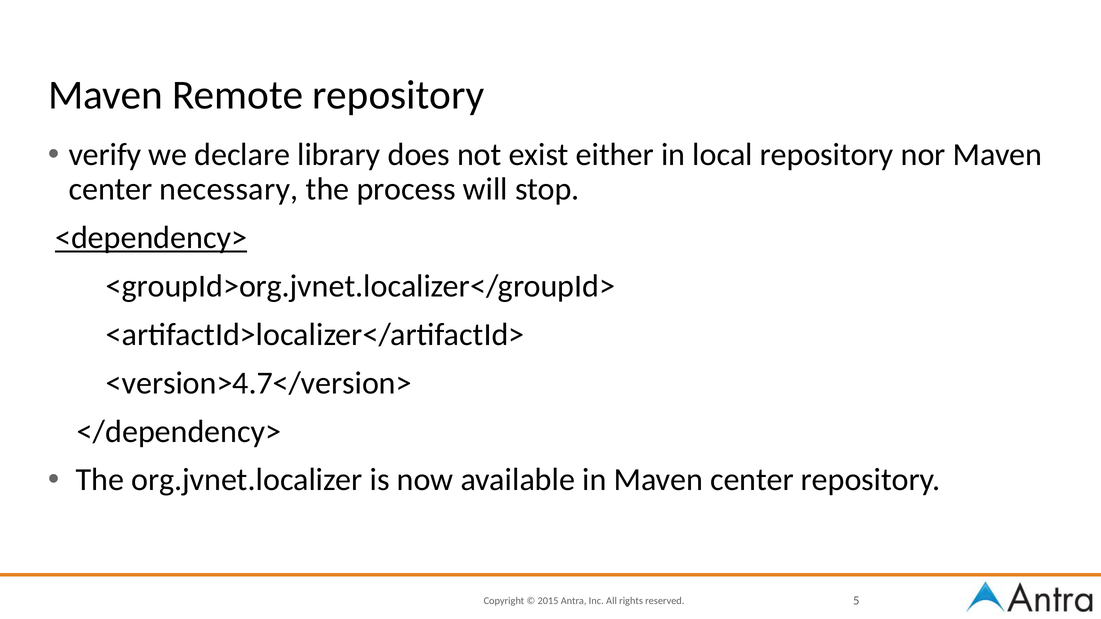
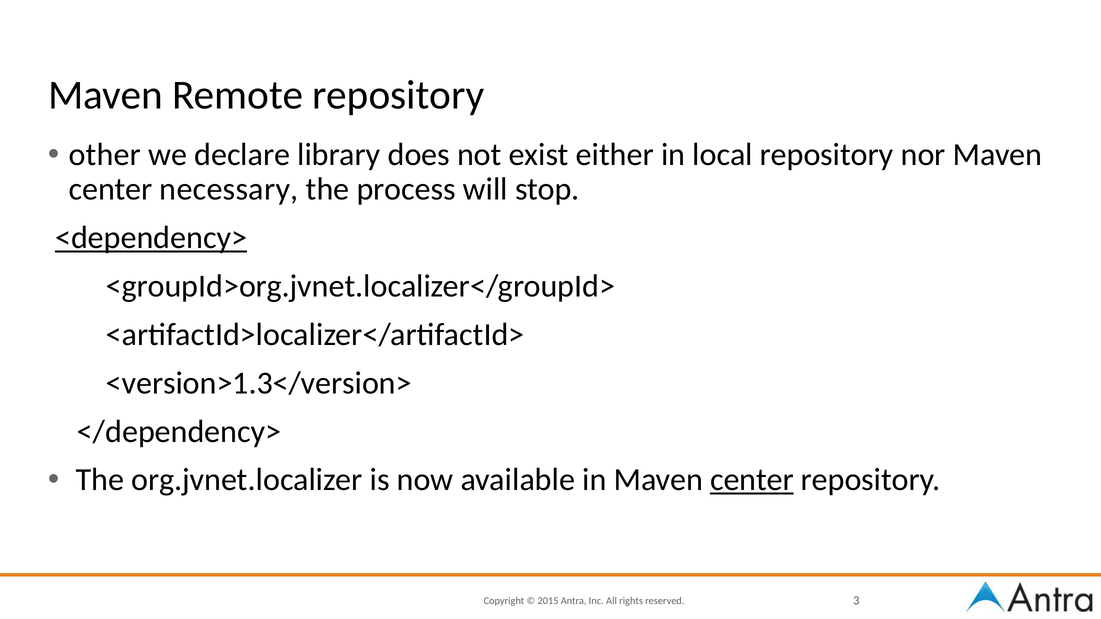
verify: verify -> other
<version>4.7</version>: <version>4.7</version> -> <version>1.3</version>
center at (752, 480) underline: none -> present
5: 5 -> 3
